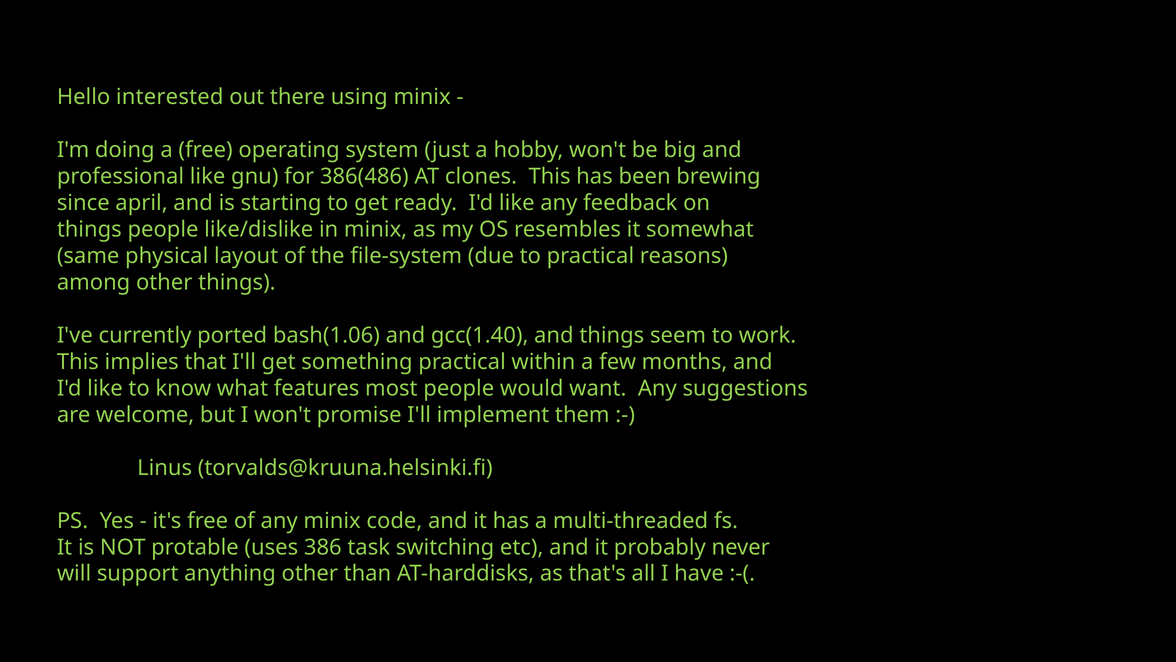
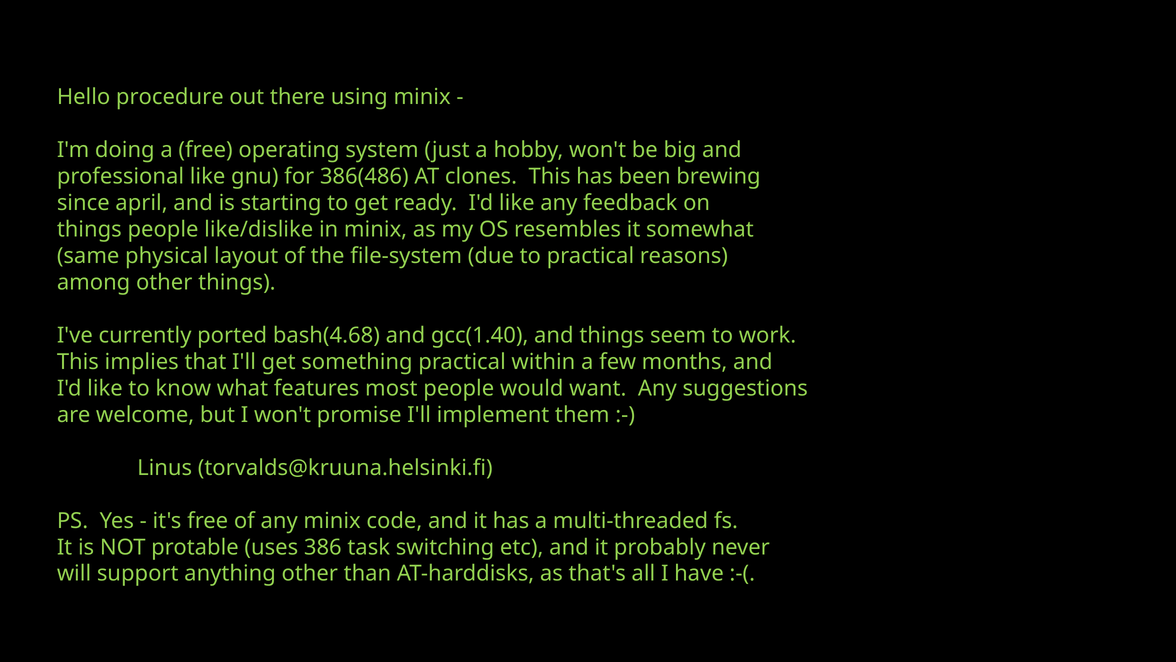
interested: interested -> procedure
bash(1.06: bash(1.06 -> bash(4.68
